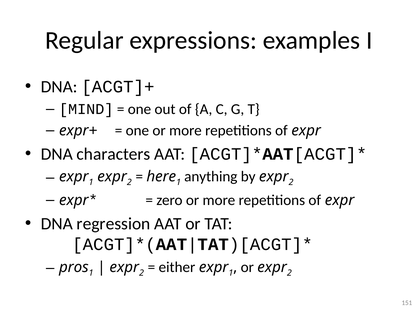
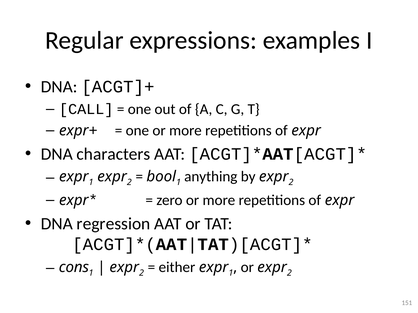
MIND: MIND -> CALL
here: here -> bool
pros: pros -> cons
